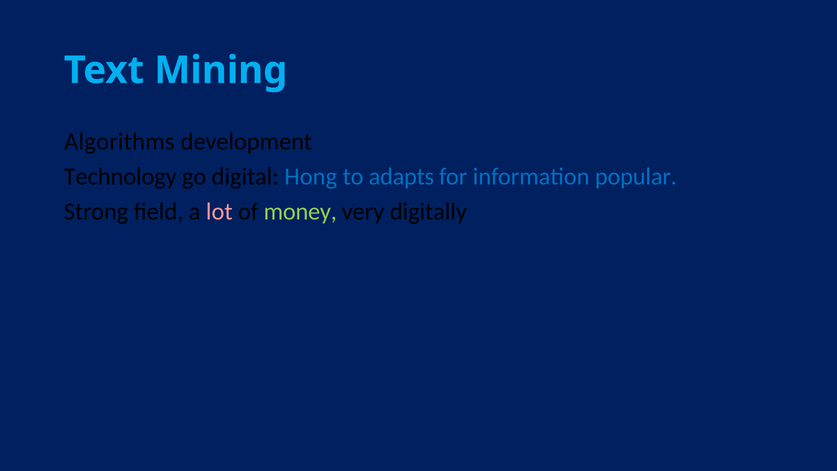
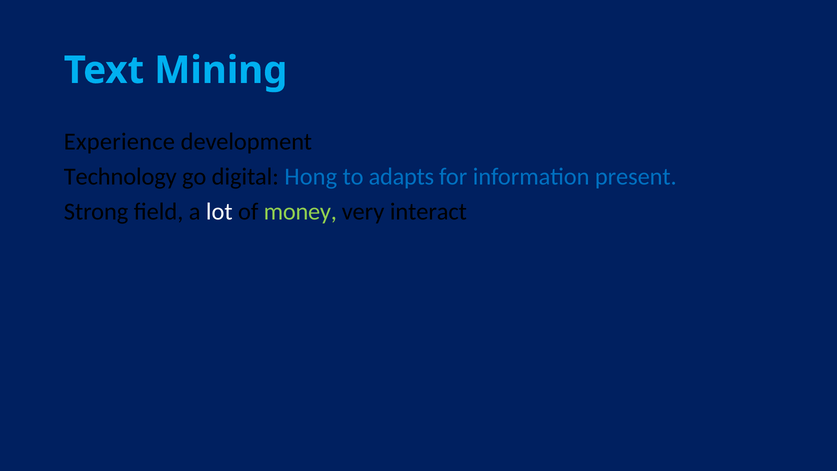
Algorithms: Algorithms -> Experience
popular: popular -> present
lot colour: pink -> white
digitally: digitally -> interact
